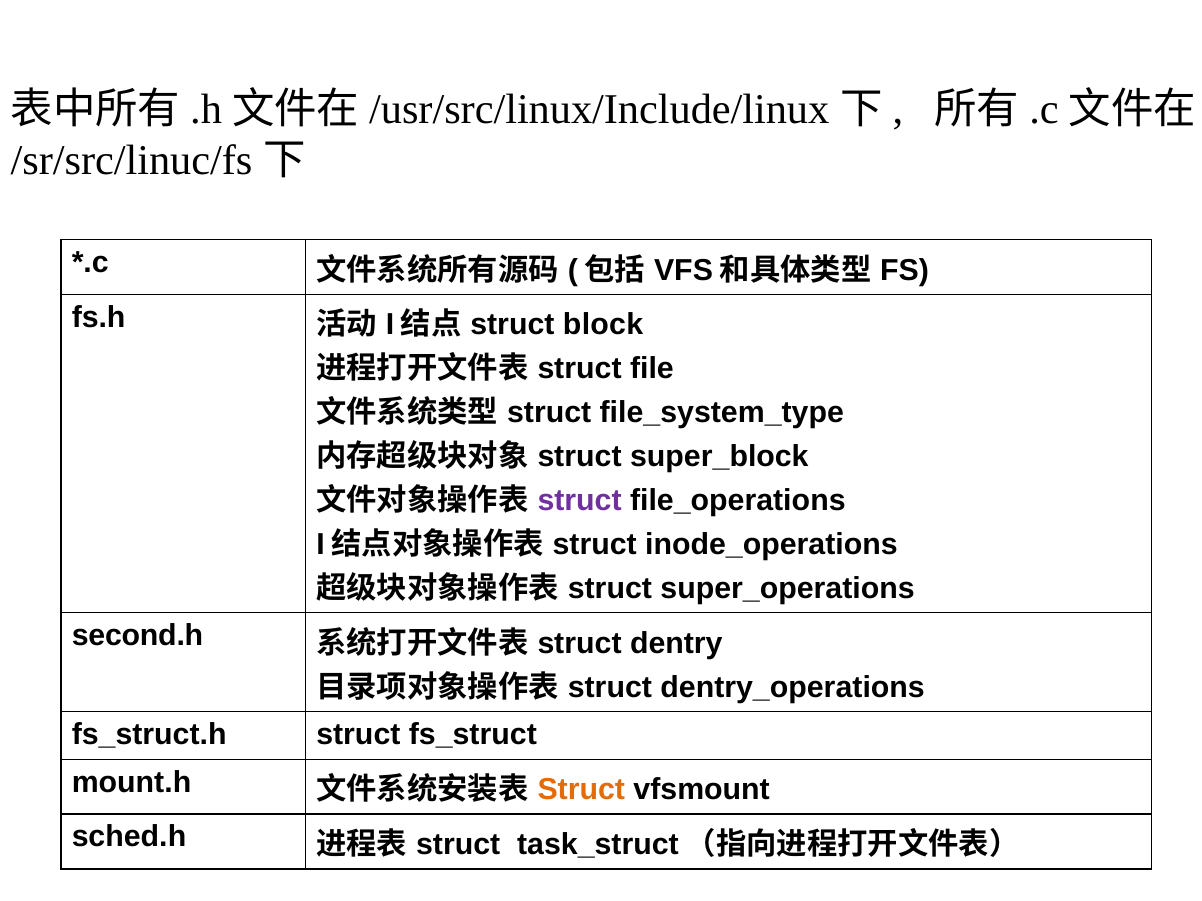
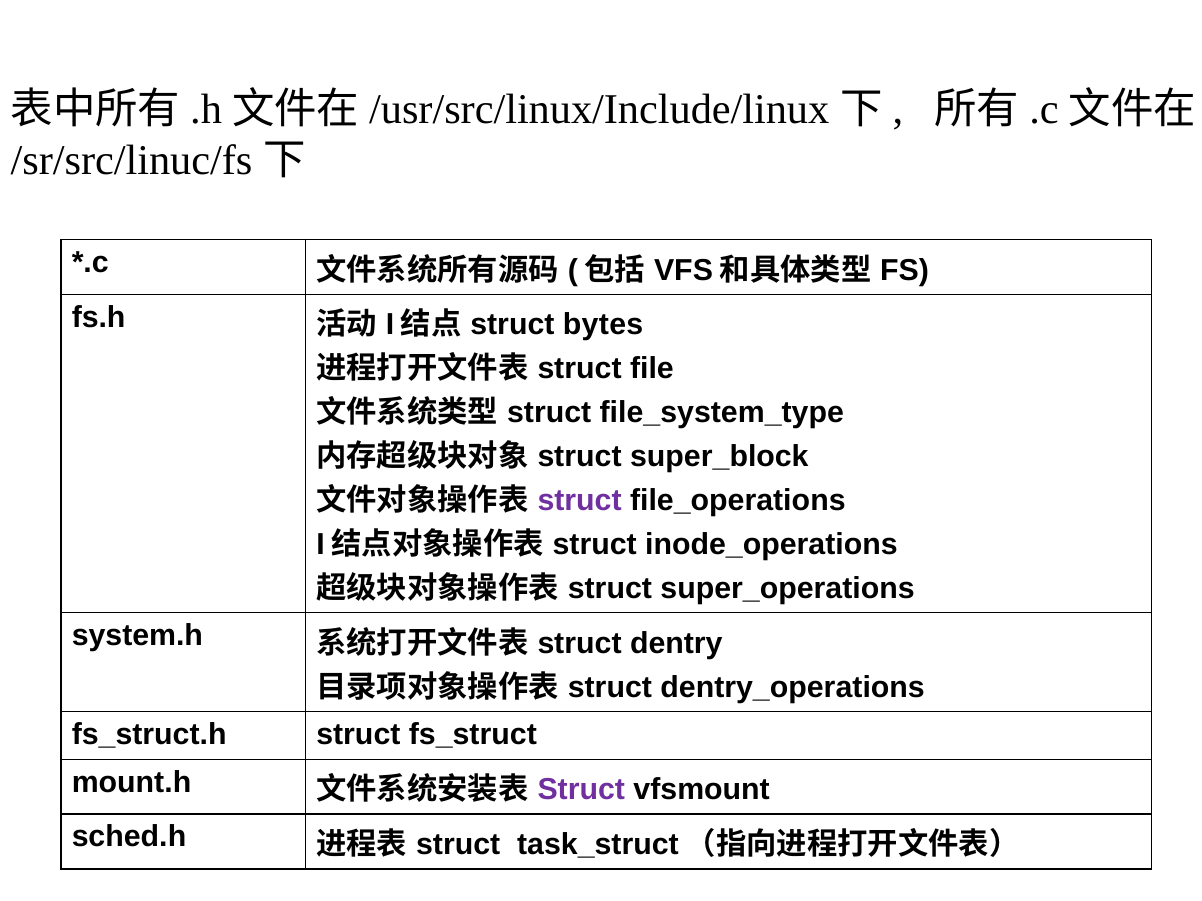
block: block -> bytes
second.h: second.h -> system.h
Struct at (581, 790) colour: orange -> purple
